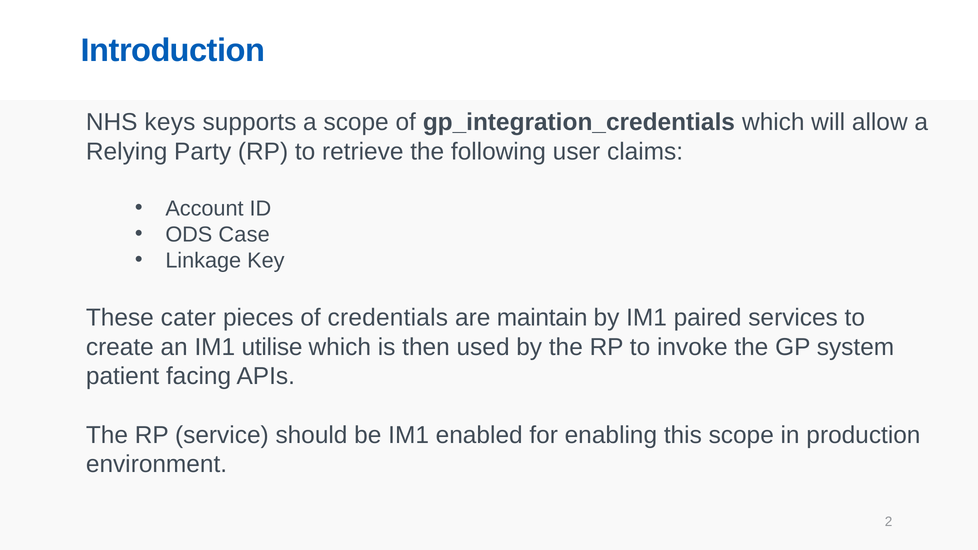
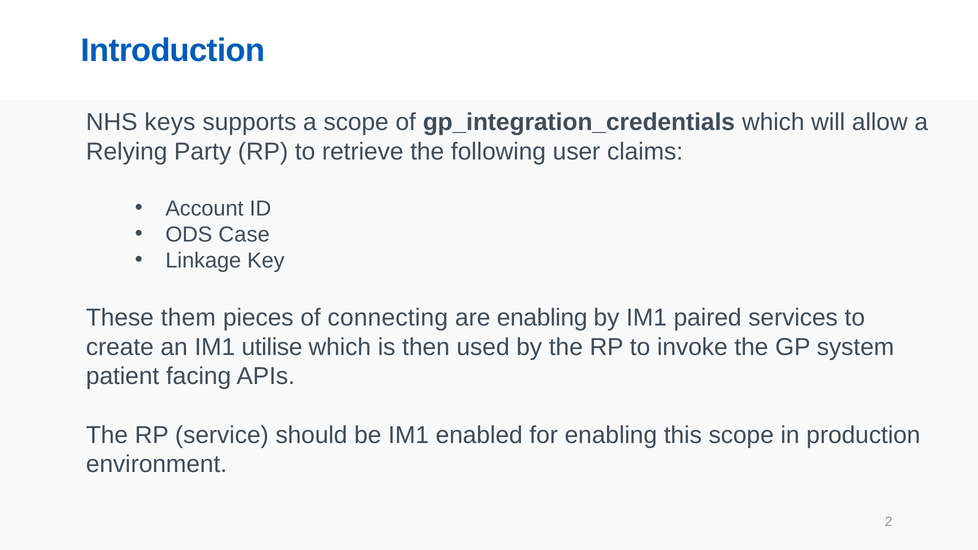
cater: cater -> them
credentials: credentials -> connecting
are maintain: maintain -> enabling
